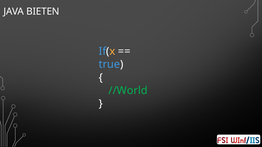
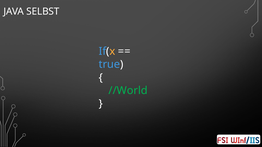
BIETEN: BIETEN -> SELBST
